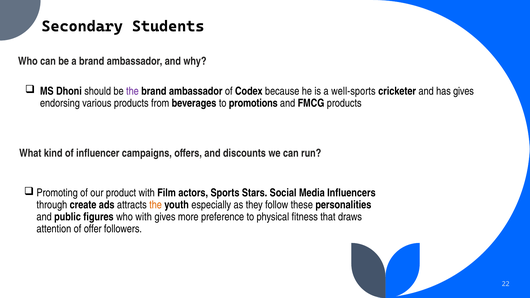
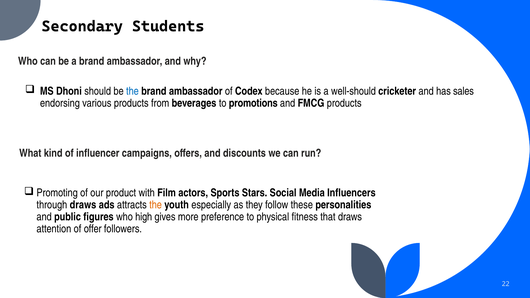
the at (132, 91) colour: purple -> blue
well-sports: well-sports -> well-should
has gives: gives -> sales
through create: create -> draws
who with: with -> high
